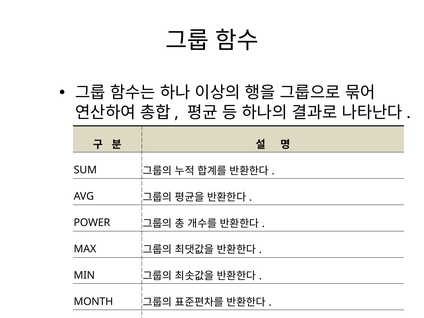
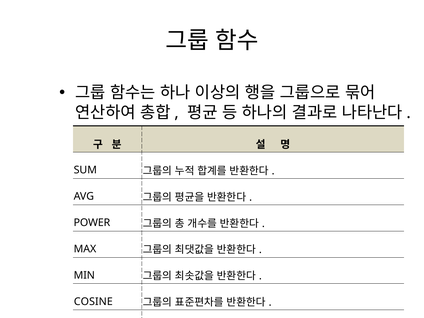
MONTH: MONTH -> COSINE
